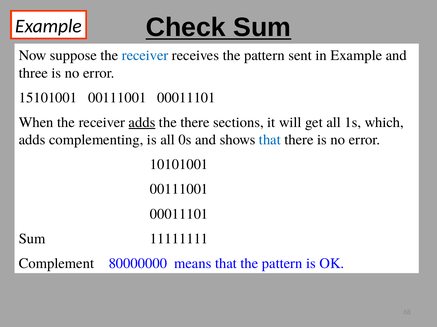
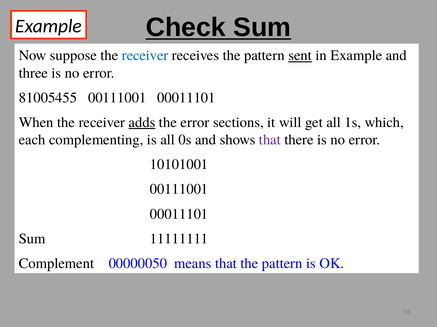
sent underline: none -> present
15101001: 15101001 -> 81005455
the there: there -> error
adds at (32, 140): adds -> each
that at (270, 140) colour: blue -> purple
80000000: 80000000 -> 00000050
